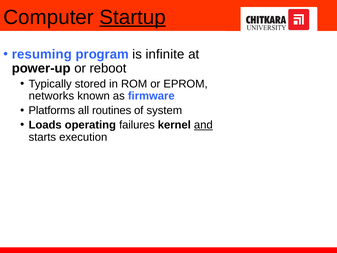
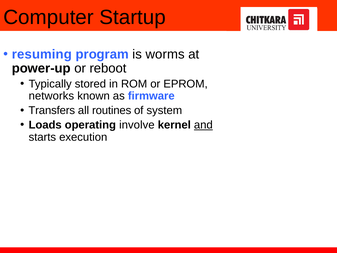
Startup underline: present -> none
infinite: infinite -> worms
Platforms: Platforms -> Transfers
failures: failures -> involve
